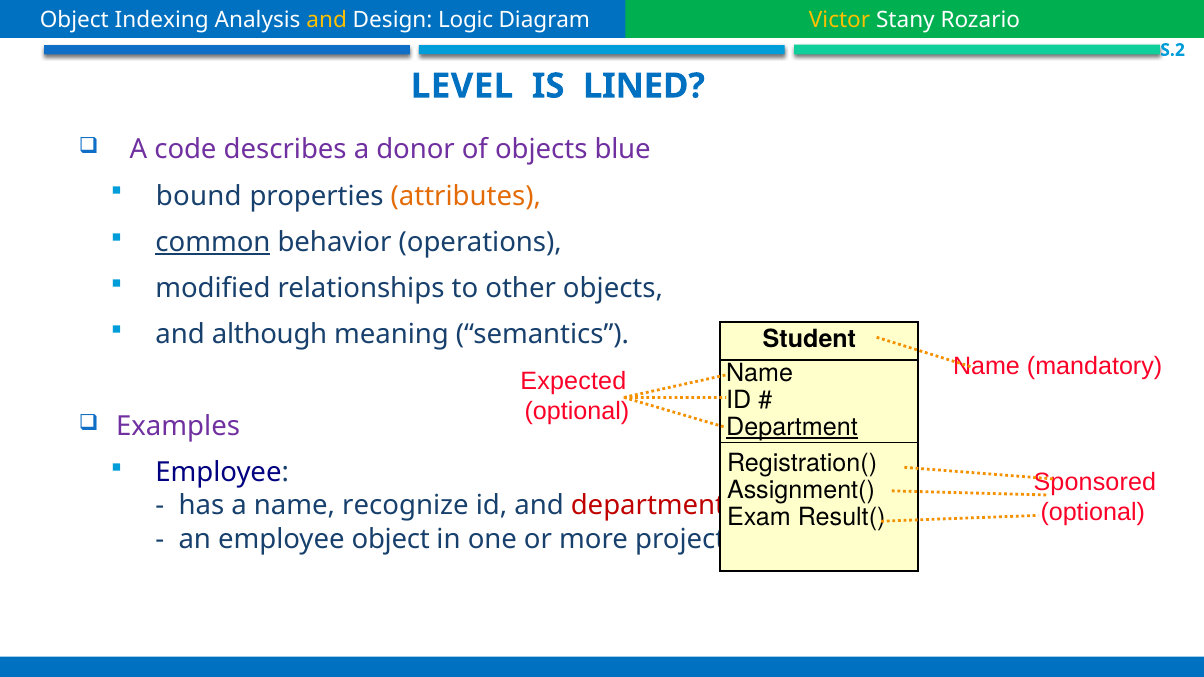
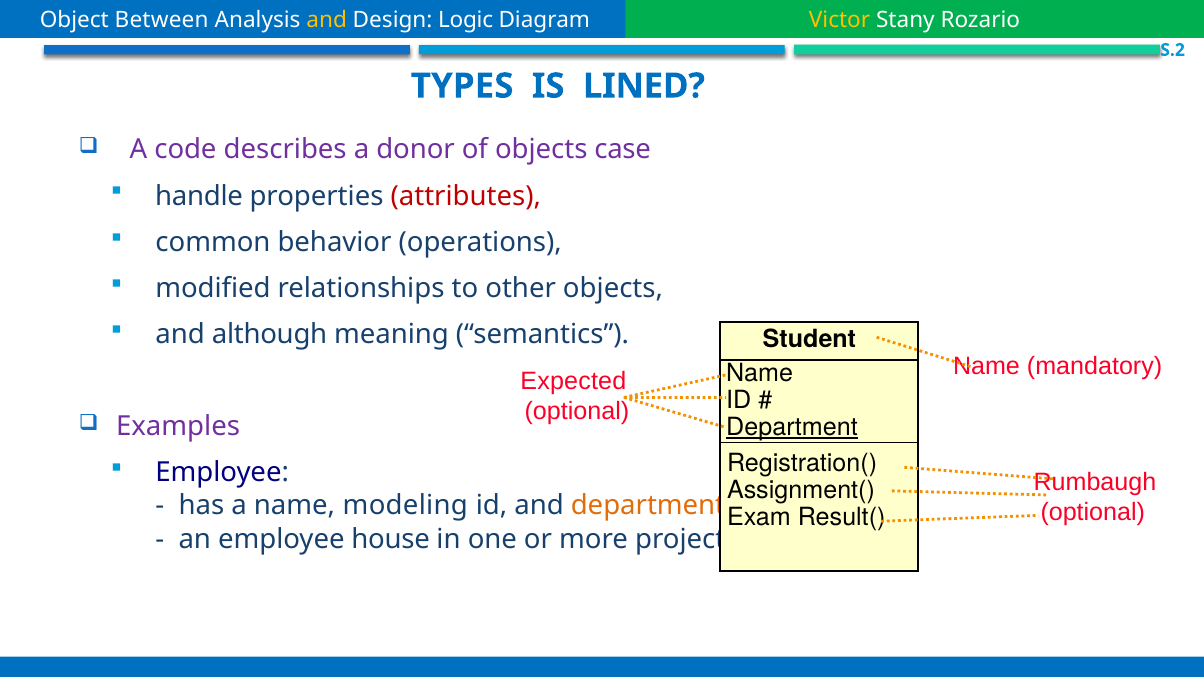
Indexing: Indexing -> Between
LEVEL: LEVEL -> TYPES
blue: blue -> case
bound: bound -> handle
attributes colour: orange -> red
common underline: present -> none
Sponsored: Sponsored -> Rumbaugh
recognize: recognize -> modeling
department at (652, 506) colour: red -> orange
employee object: object -> house
